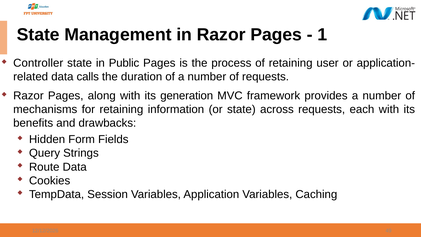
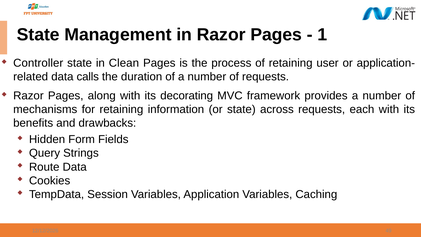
Public: Public -> Clean
generation: generation -> decorating
